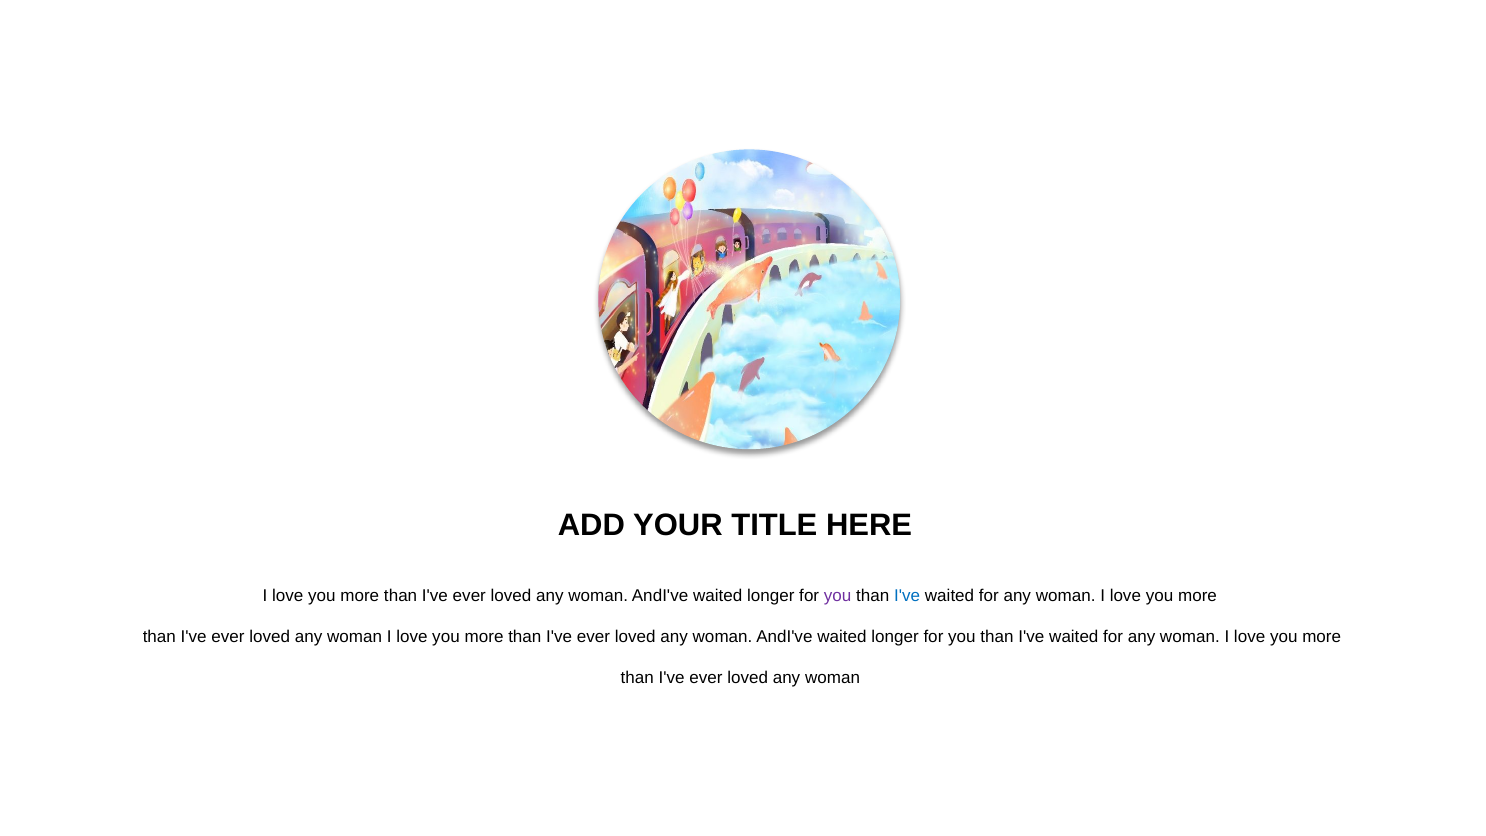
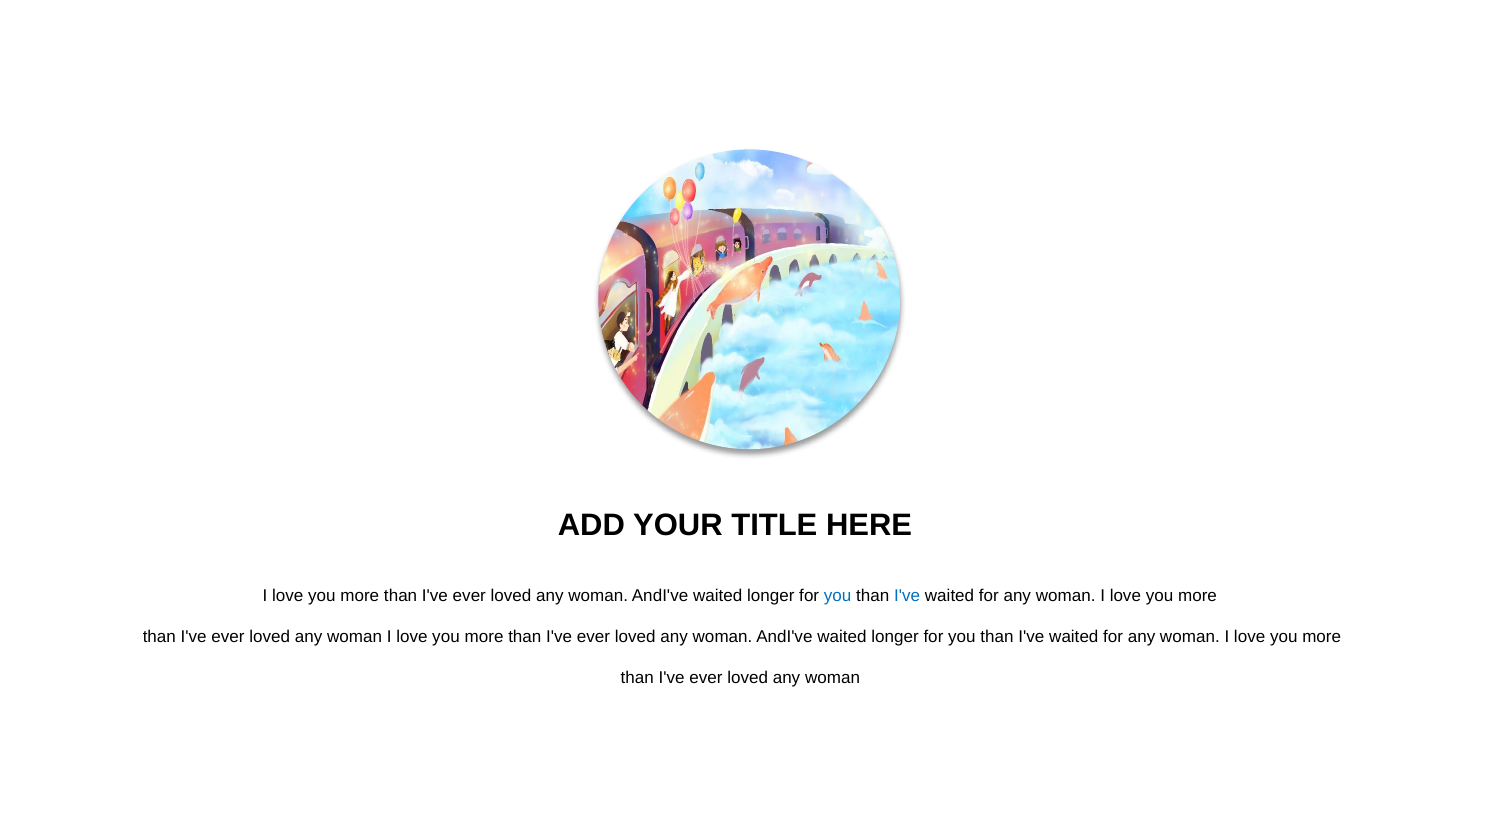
you at (838, 596) colour: purple -> blue
